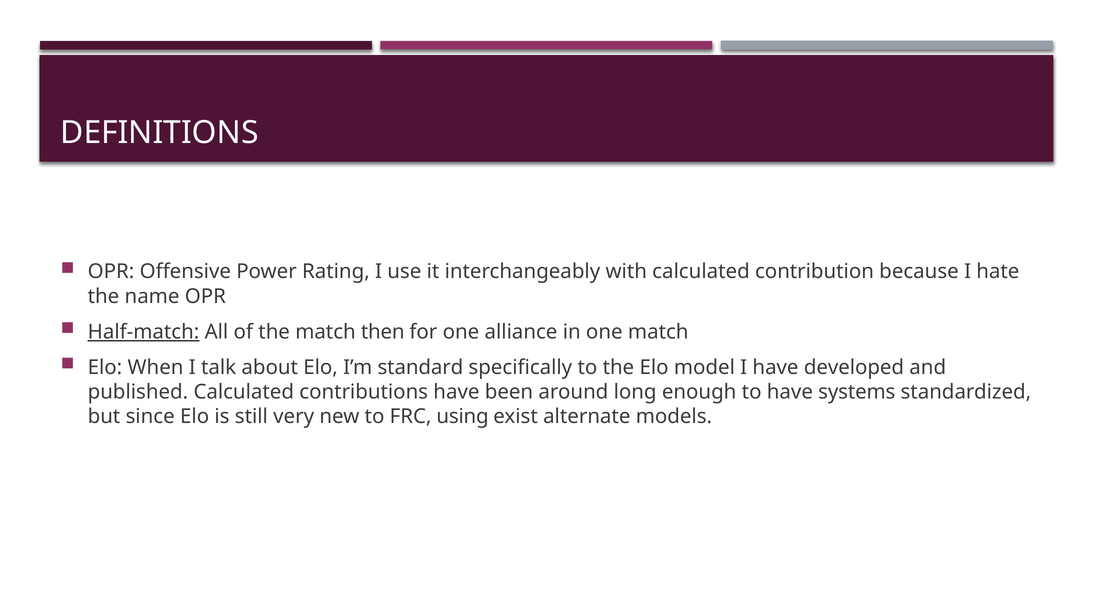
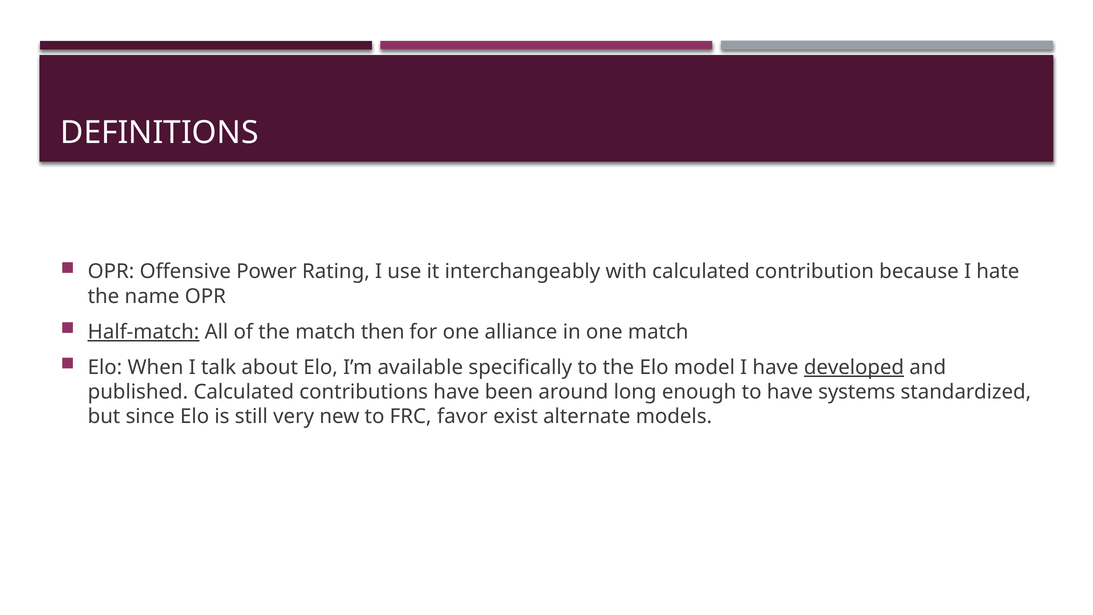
standard: standard -> available
developed underline: none -> present
using: using -> favor
